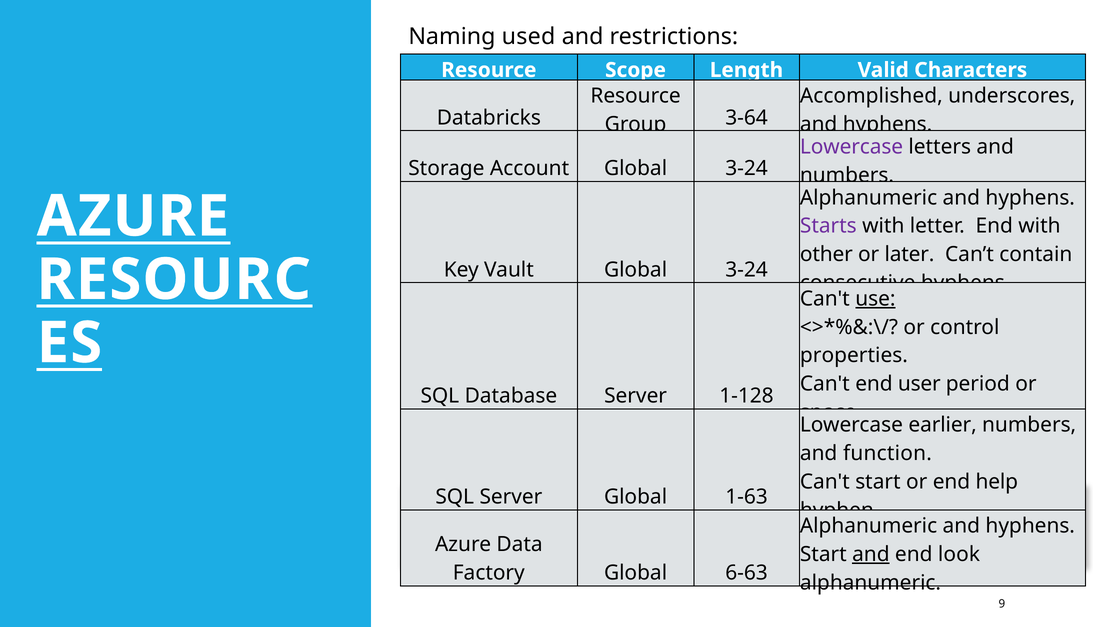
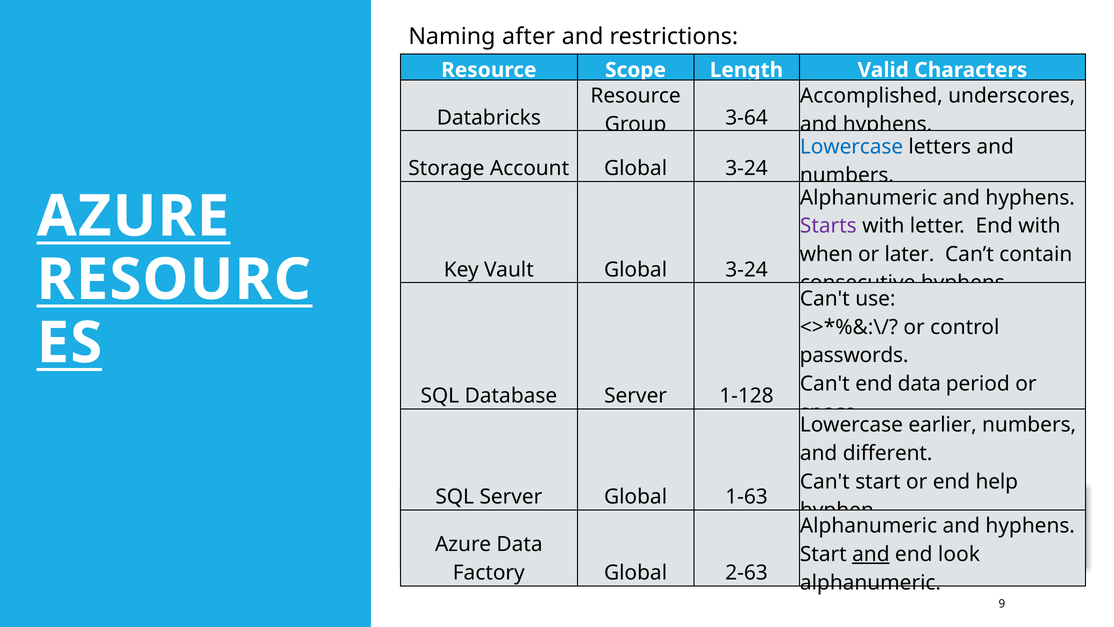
used: used -> after
Lowercase at (852, 147) colour: purple -> blue
other: other -> when
use underline: present -> none
properties: properties -> passwords
end user: user -> data
function: function -> different
6-63: 6-63 -> 2-63
